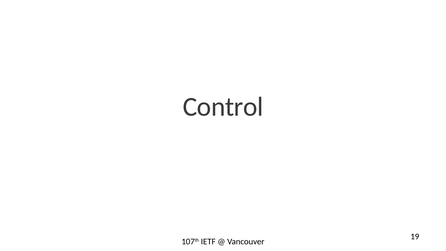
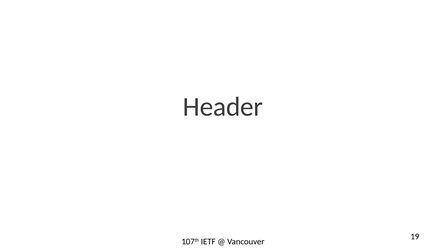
Control: Control -> Header
